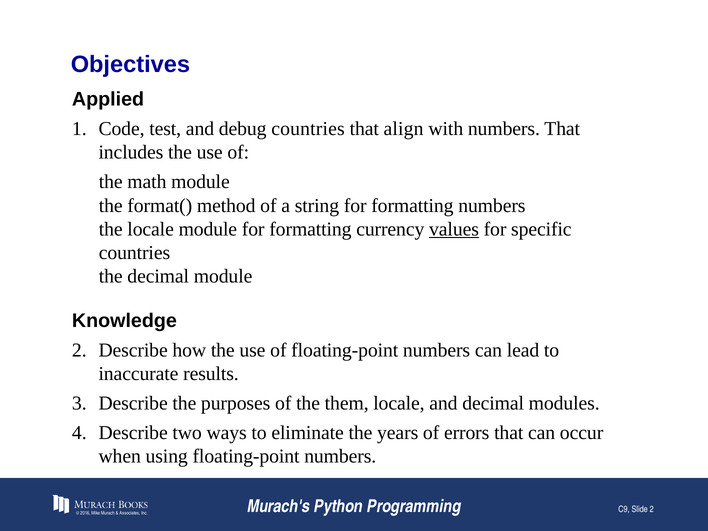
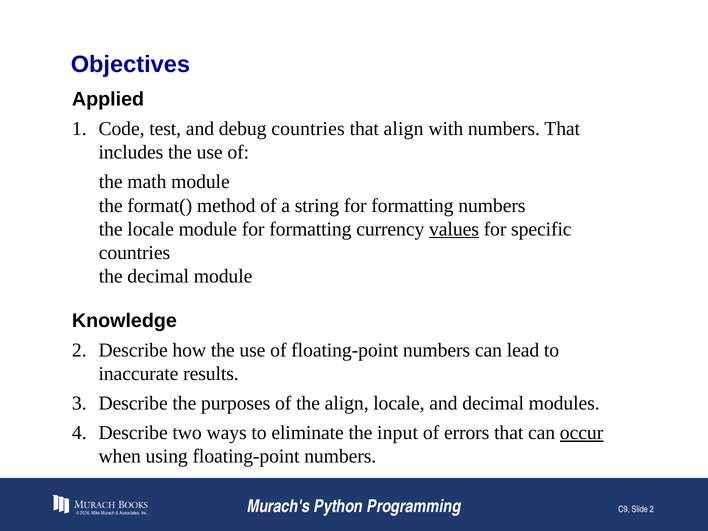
the them: them -> align
years: years -> input
occur underline: none -> present
